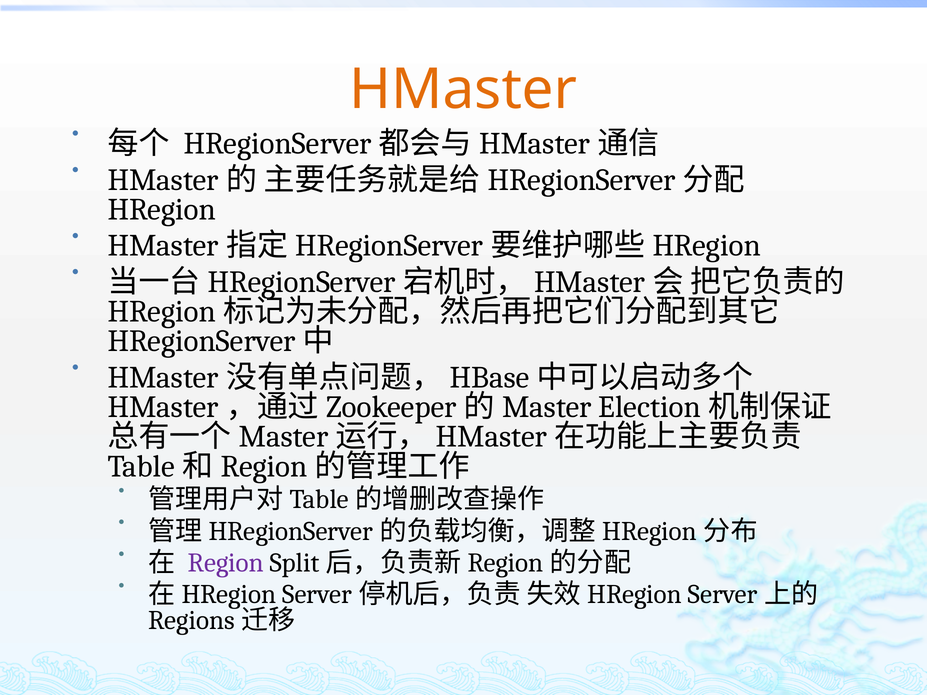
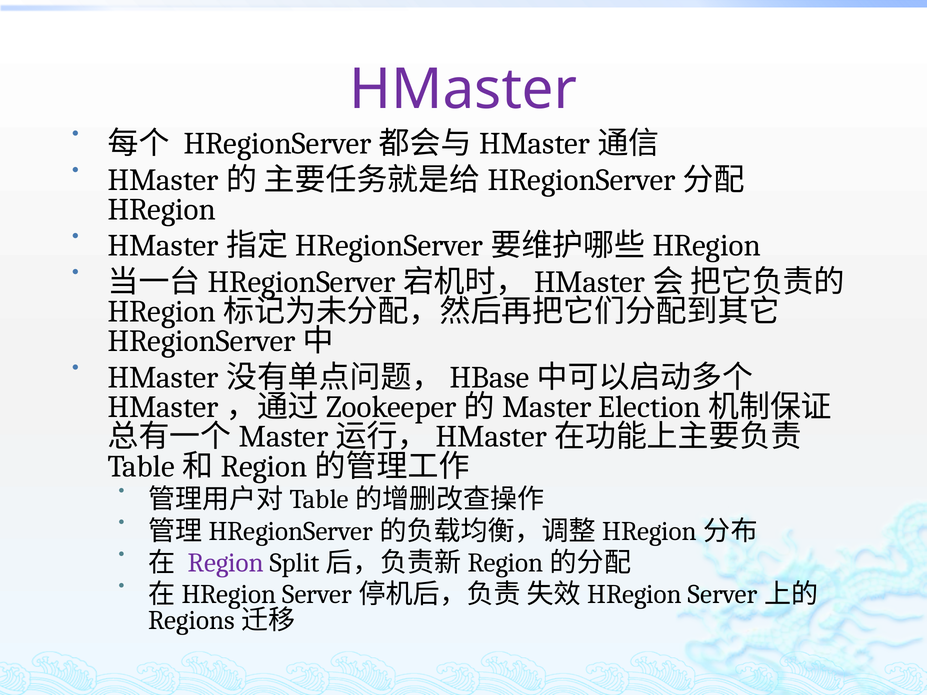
HMaster colour: orange -> purple
